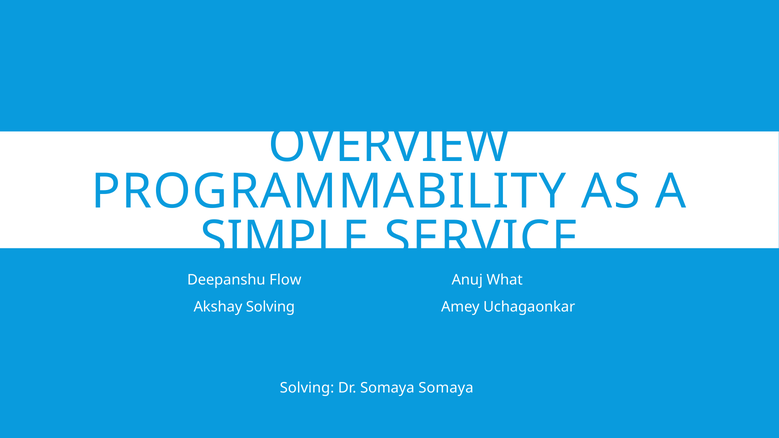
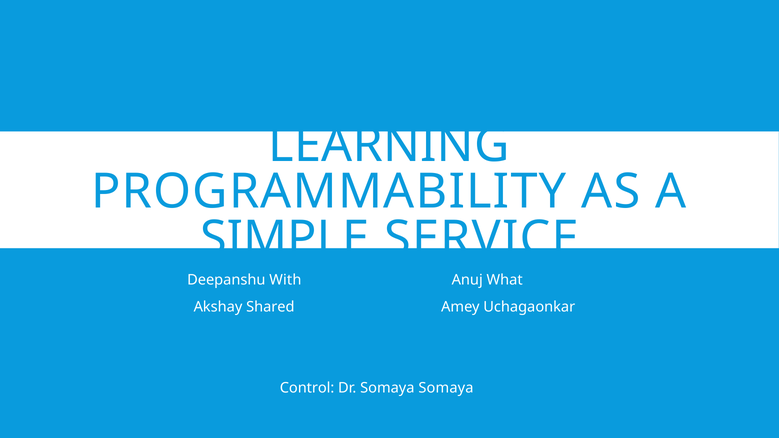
OVERVIEW: OVERVIEW -> LEARNING
Flow: Flow -> With
Akshay Solving: Solving -> Shared
Solving at (307, 388): Solving -> Control
